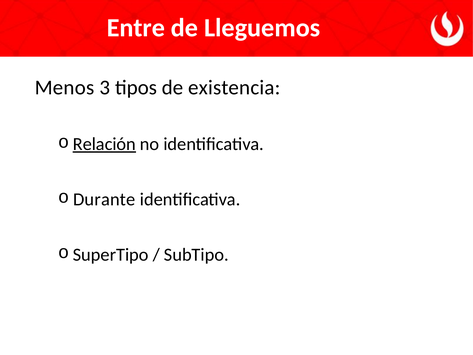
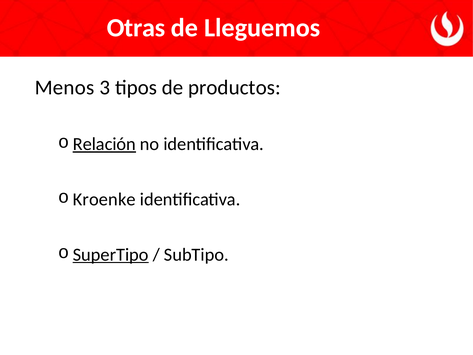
Entre: Entre -> Otras
existencia: existencia -> productos
Durante: Durante -> Kroenke
SuperTipo underline: none -> present
